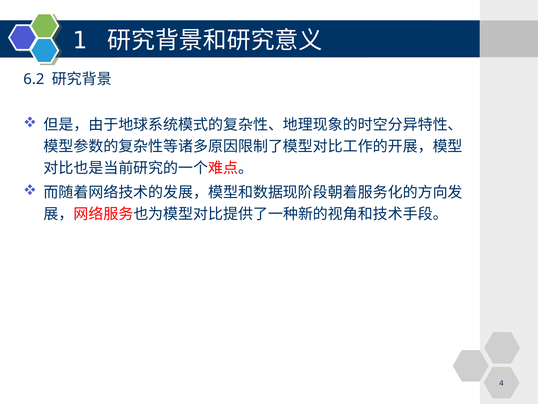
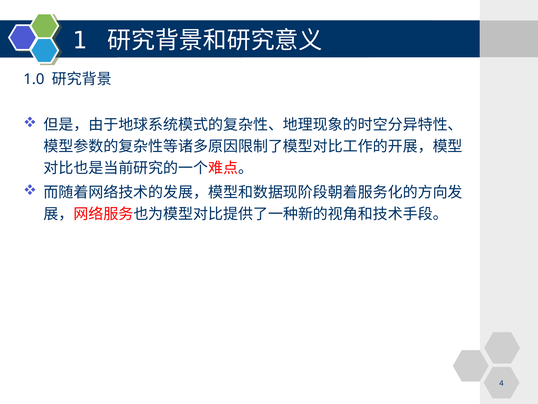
6.2: 6.2 -> 1.0
